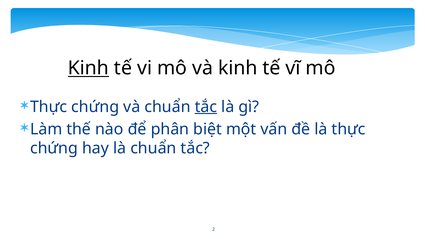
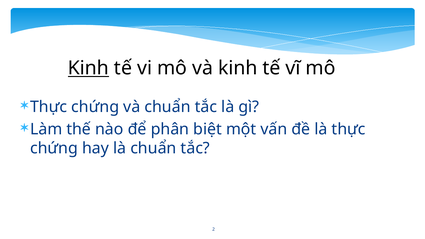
tắc at (206, 107) underline: present -> none
